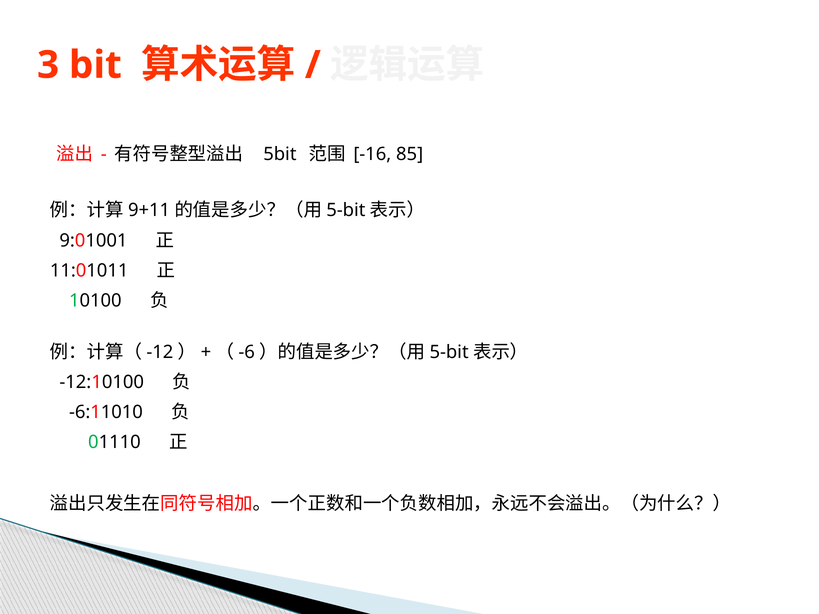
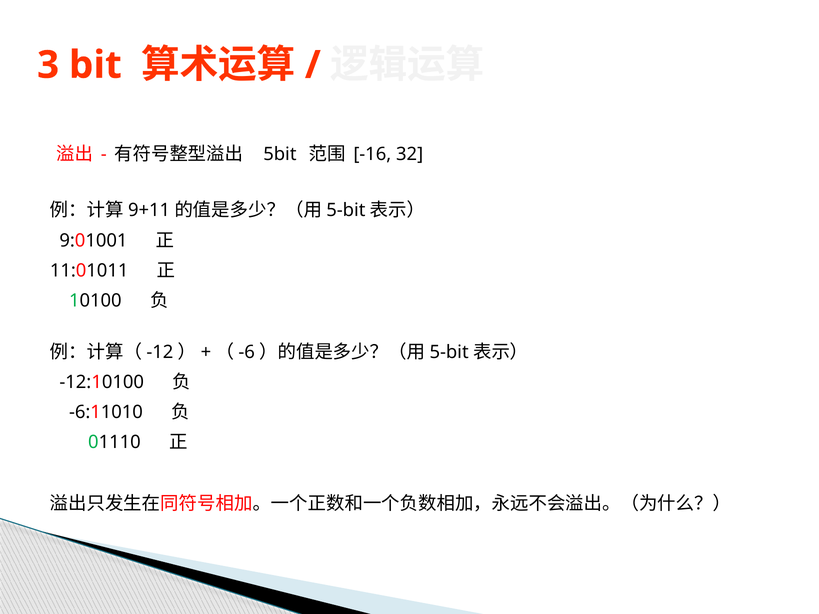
85: 85 -> 32
